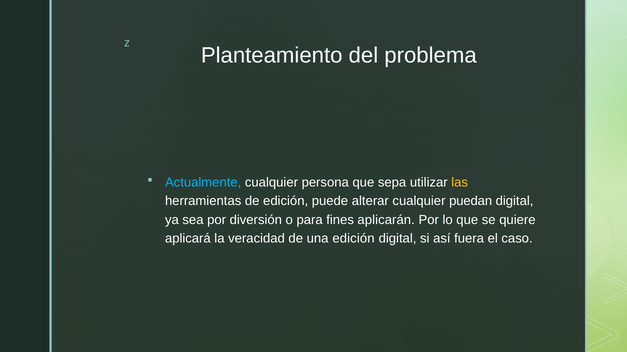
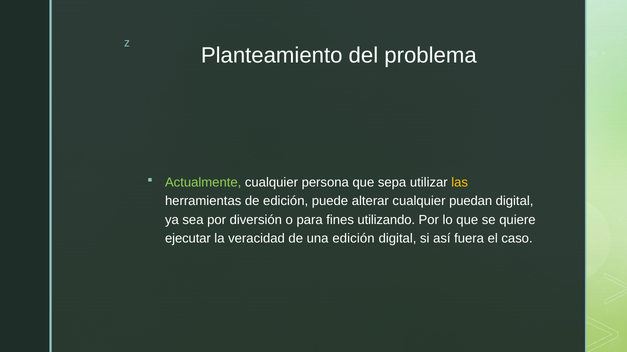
Actualmente colour: light blue -> light green
aplicarán: aplicarán -> utilizando
aplicará: aplicará -> ejecutar
